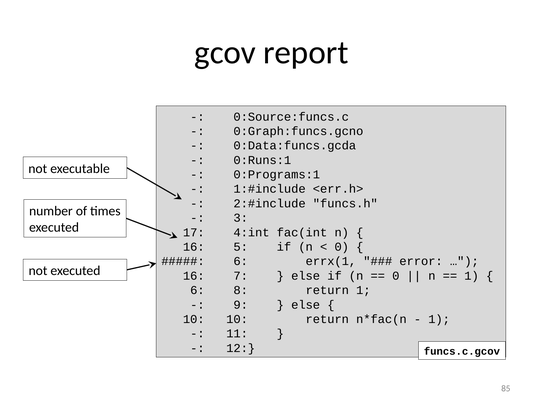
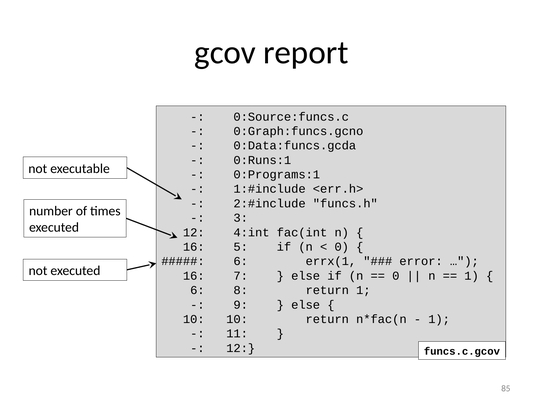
17 at (194, 233): 17 -> 12
